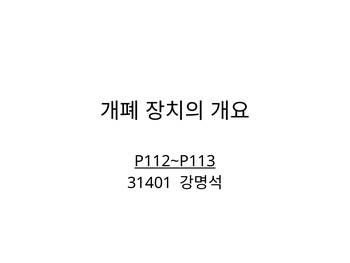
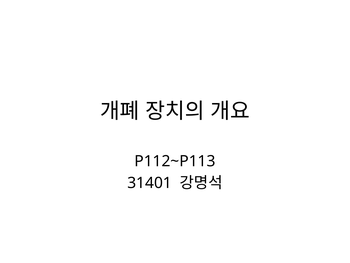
P112~P113 underline: present -> none
